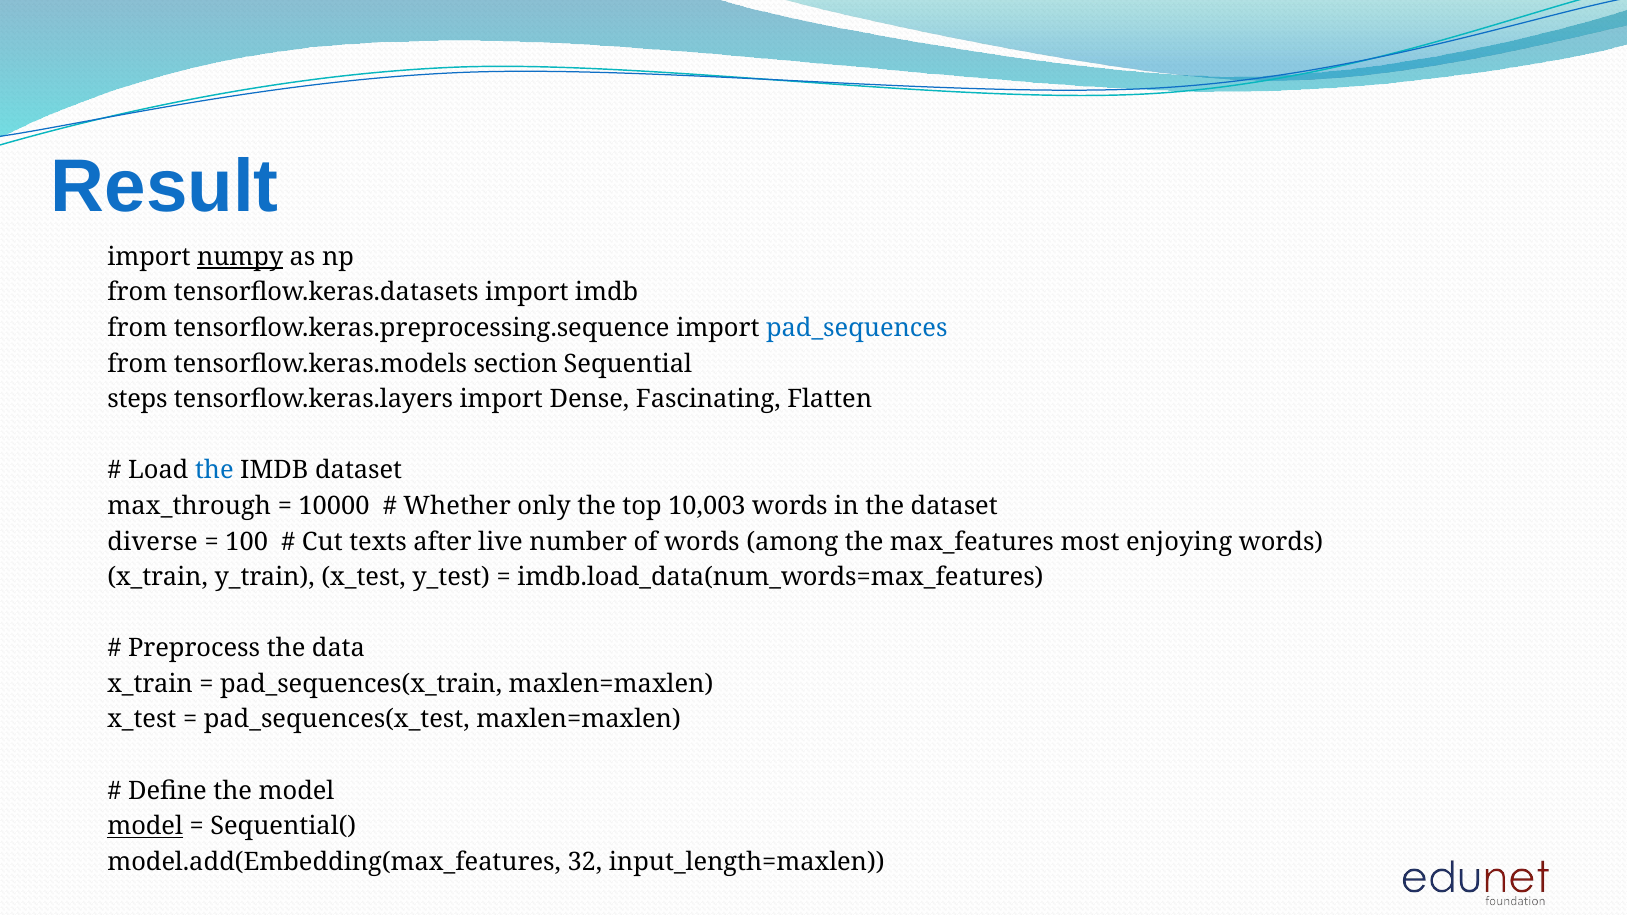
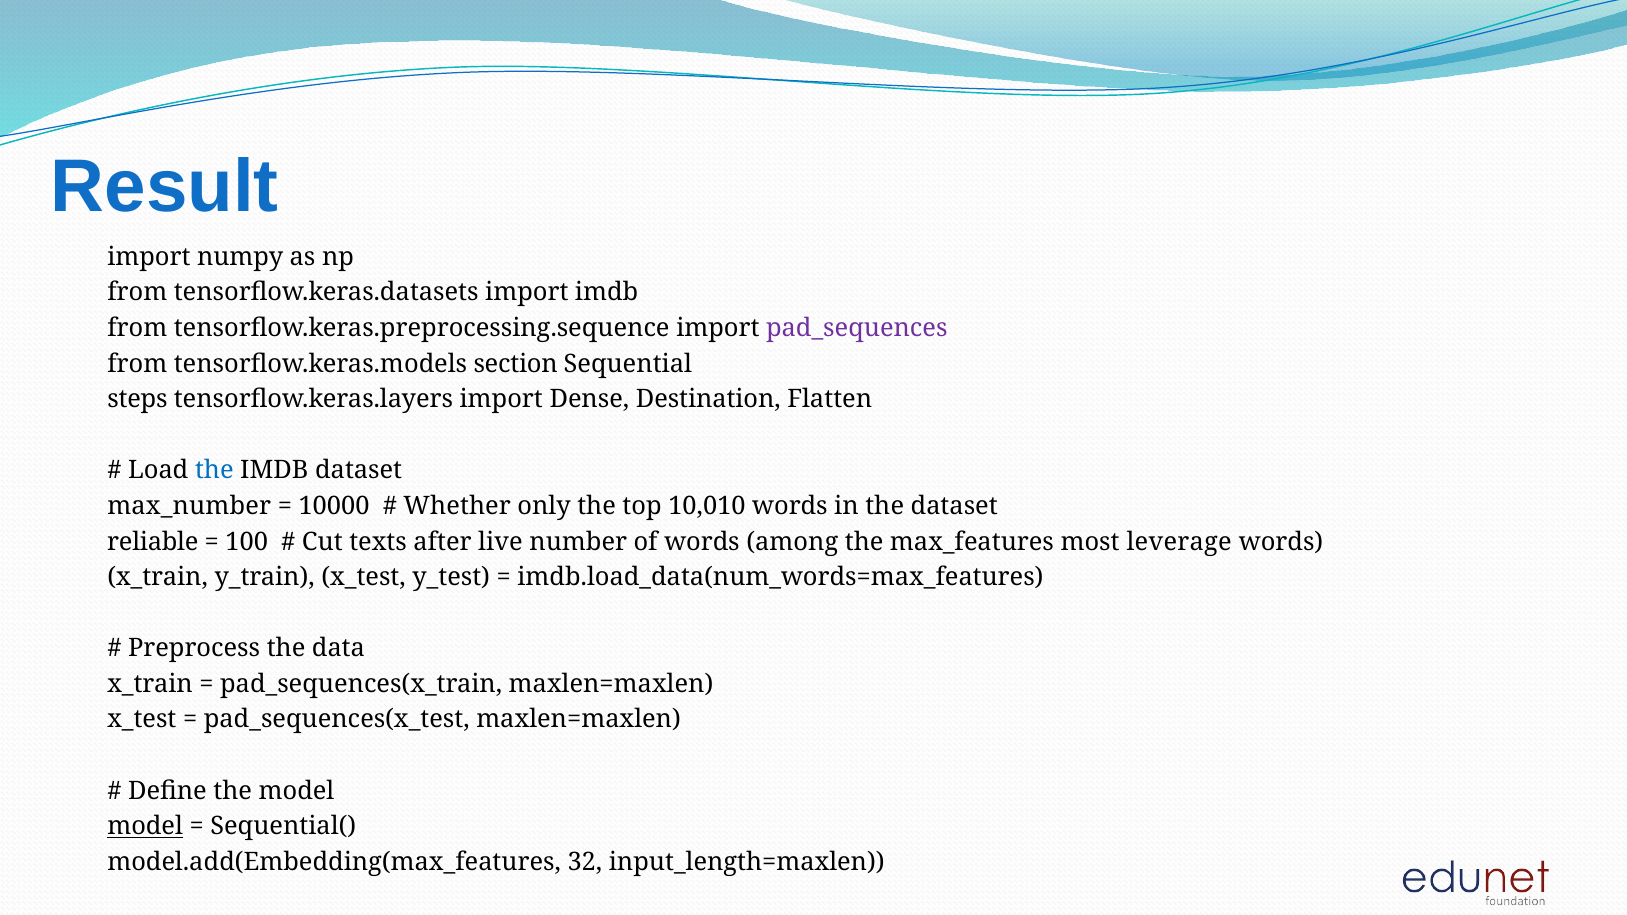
numpy underline: present -> none
pad_sequences colour: blue -> purple
Fascinating: Fascinating -> Destination
max_through: max_through -> max_number
10,003: 10,003 -> 10,010
diverse: diverse -> reliable
enjoying: enjoying -> leverage
